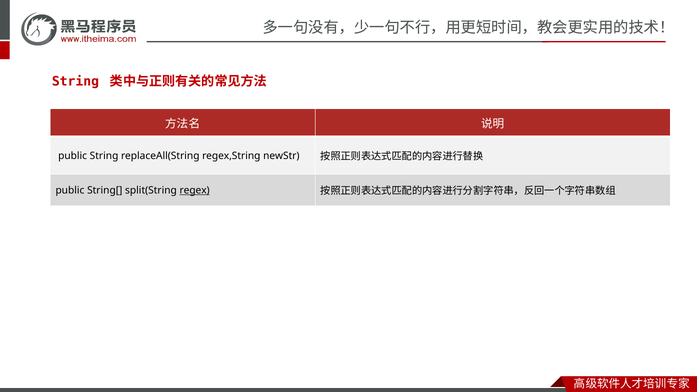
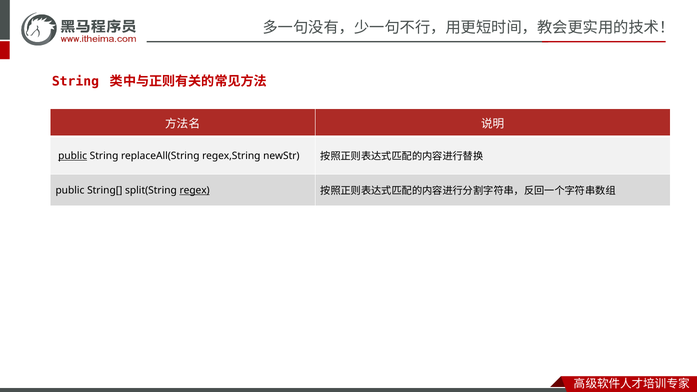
public at (73, 156) underline: none -> present
